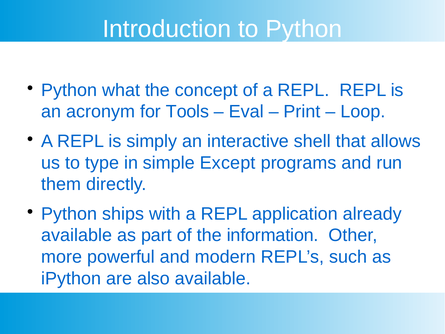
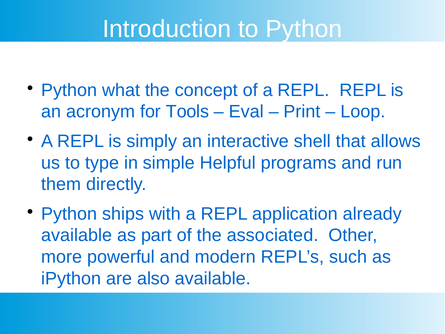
Except: Except -> Helpful
information: information -> associated
